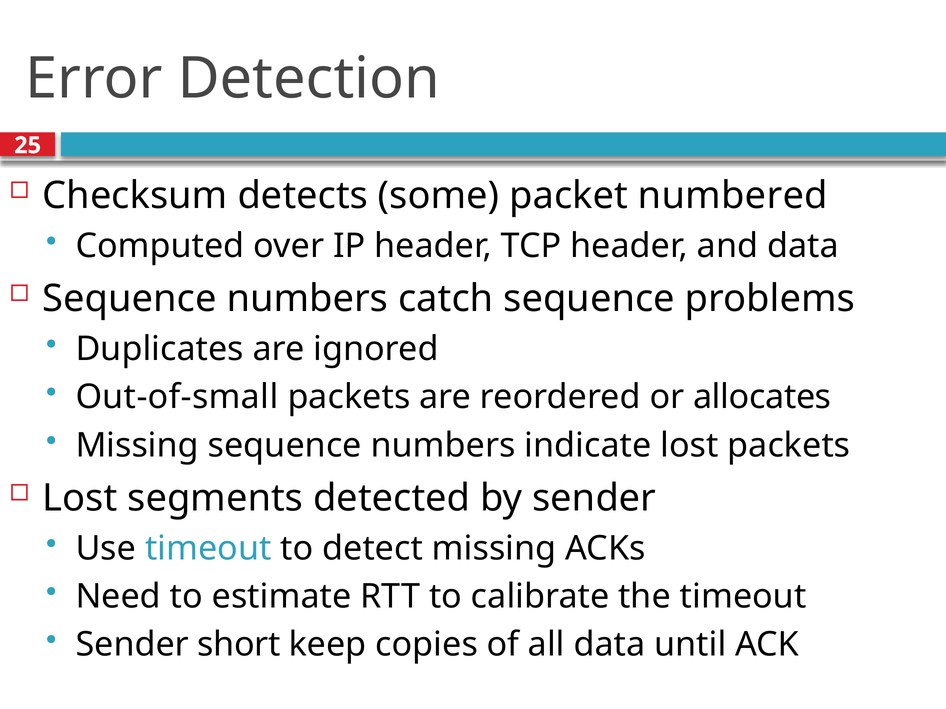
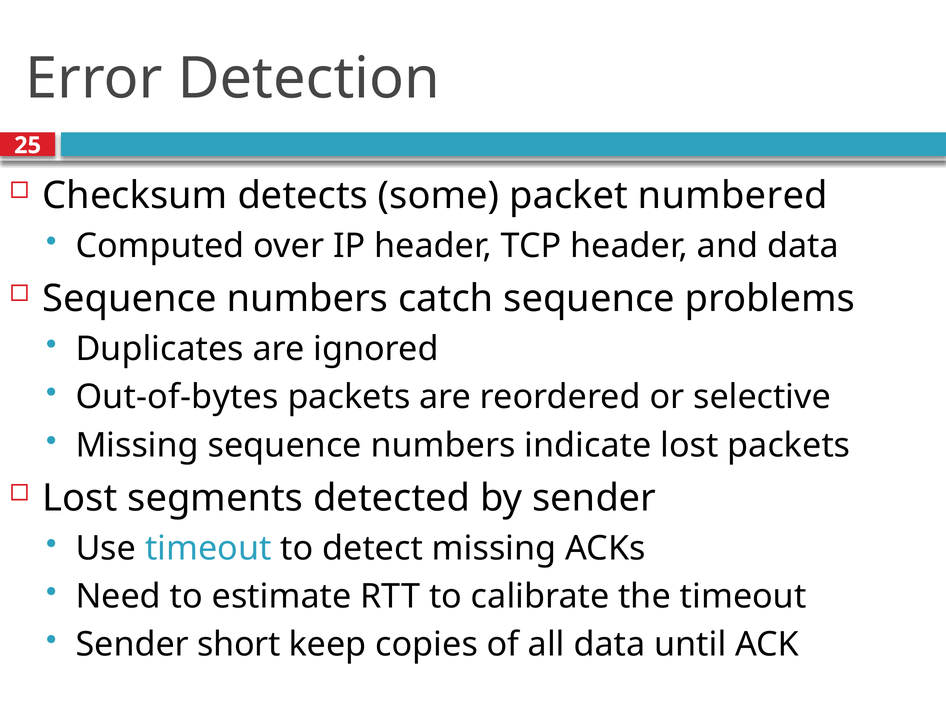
Out-of-small: Out-of-small -> Out-of-bytes
allocates: allocates -> selective
